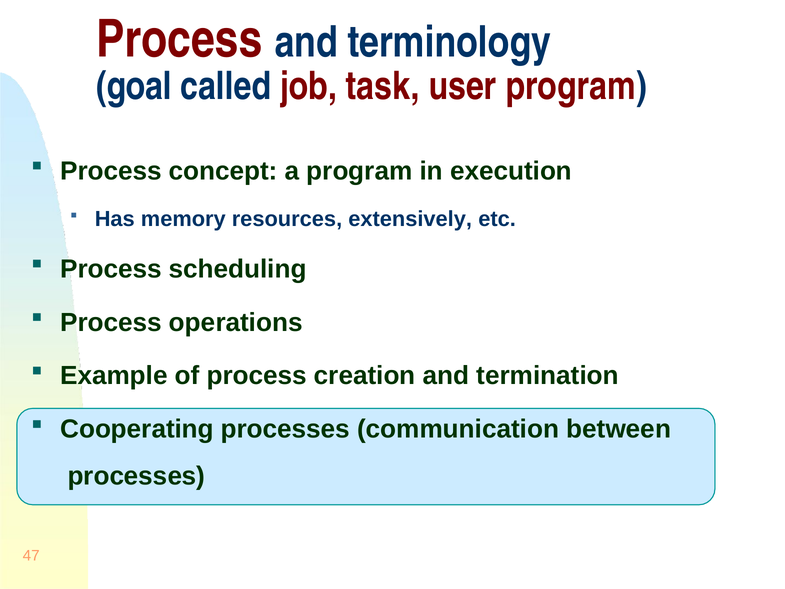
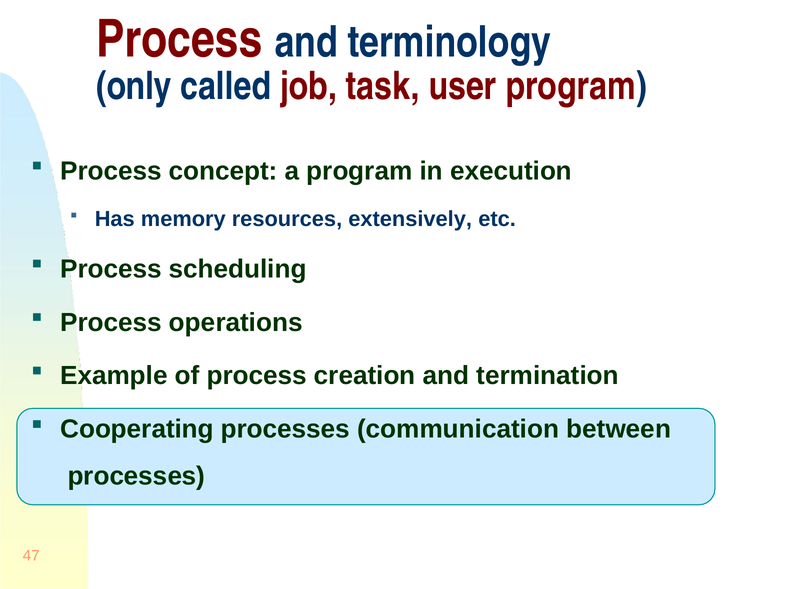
goal: goal -> only
